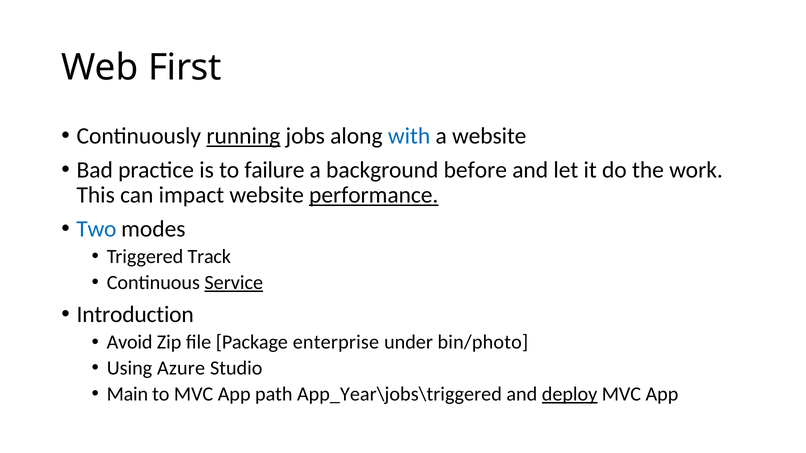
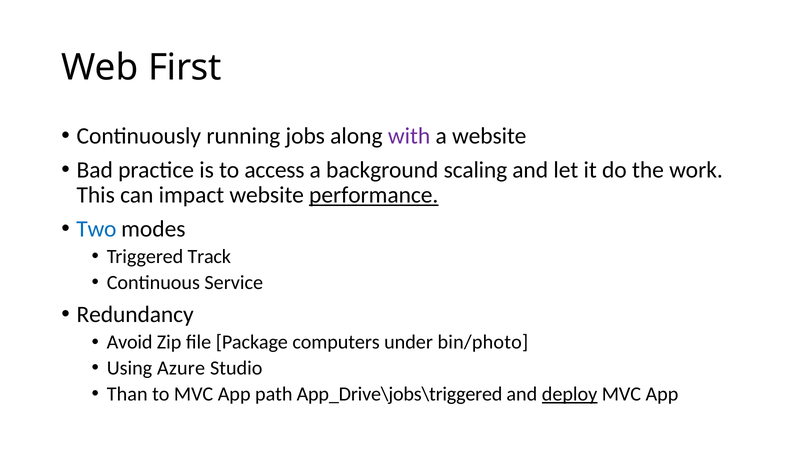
running underline: present -> none
with colour: blue -> purple
failure: failure -> access
before: before -> scaling
Service underline: present -> none
Introduction: Introduction -> Redundancy
enterprise: enterprise -> computers
Main: Main -> Than
App_Year\jobs\triggered: App_Year\jobs\triggered -> App_Drive\jobs\triggered
